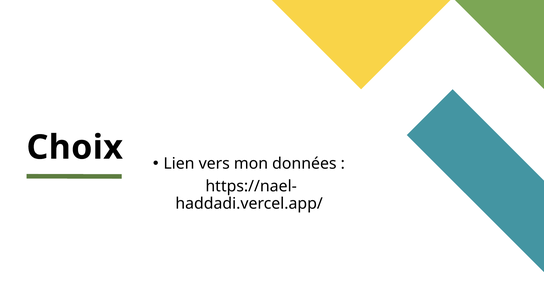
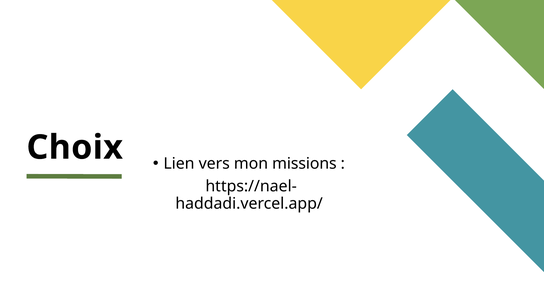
données: données -> missions
